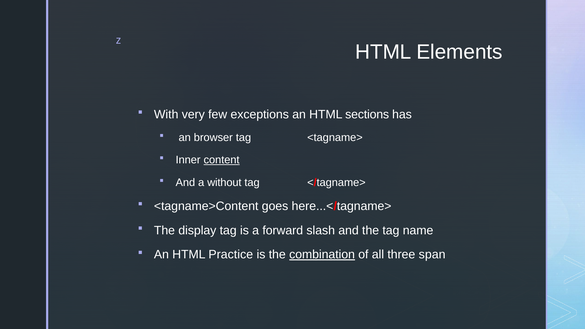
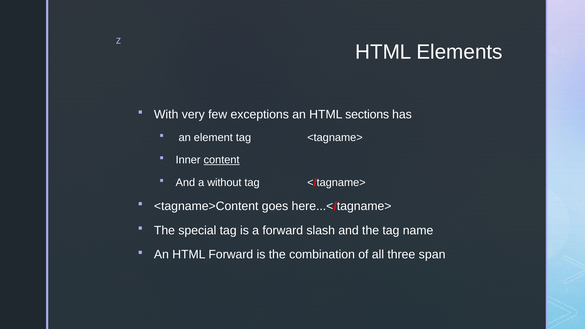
browser: browser -> element
display: display -> special
HTML Practice: Practice -> Forward
combination underline: present -> none
